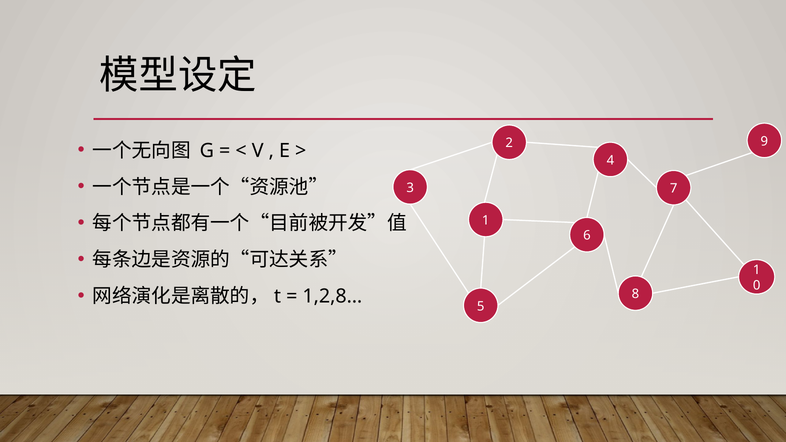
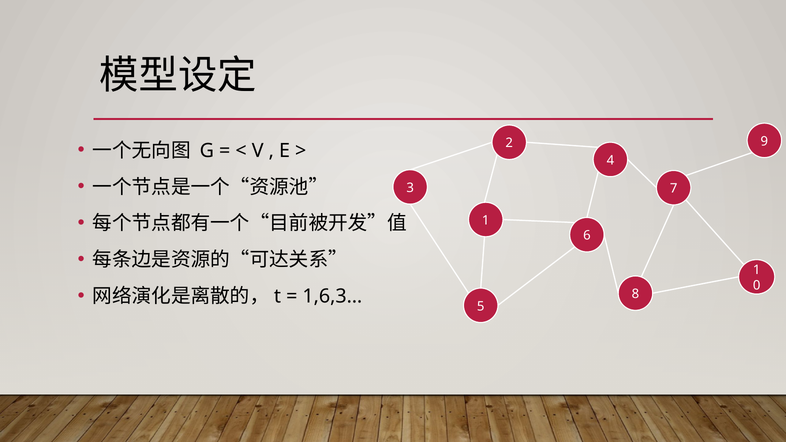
1,2,8…: 1,2,8… -> 1,6,3…
